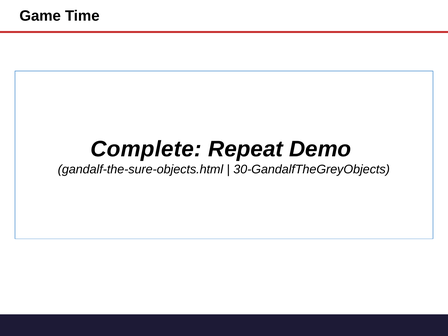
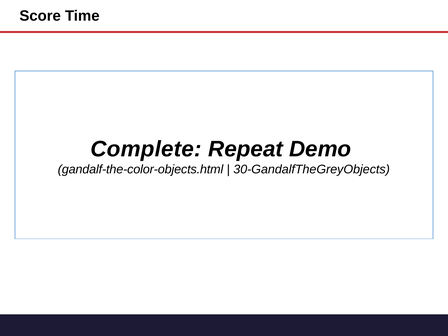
Game: Game -> Score
gandalf-the-sure-objects.html: gandalf-the-sure-objects.html -> gandalf-the-color-objects.html
